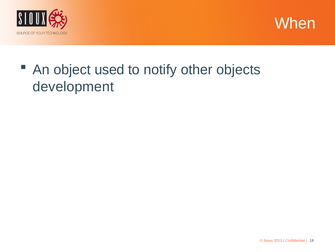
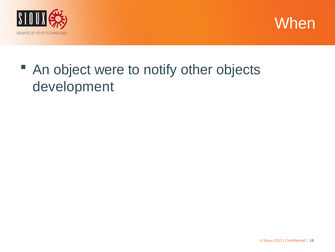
used: used -> were
